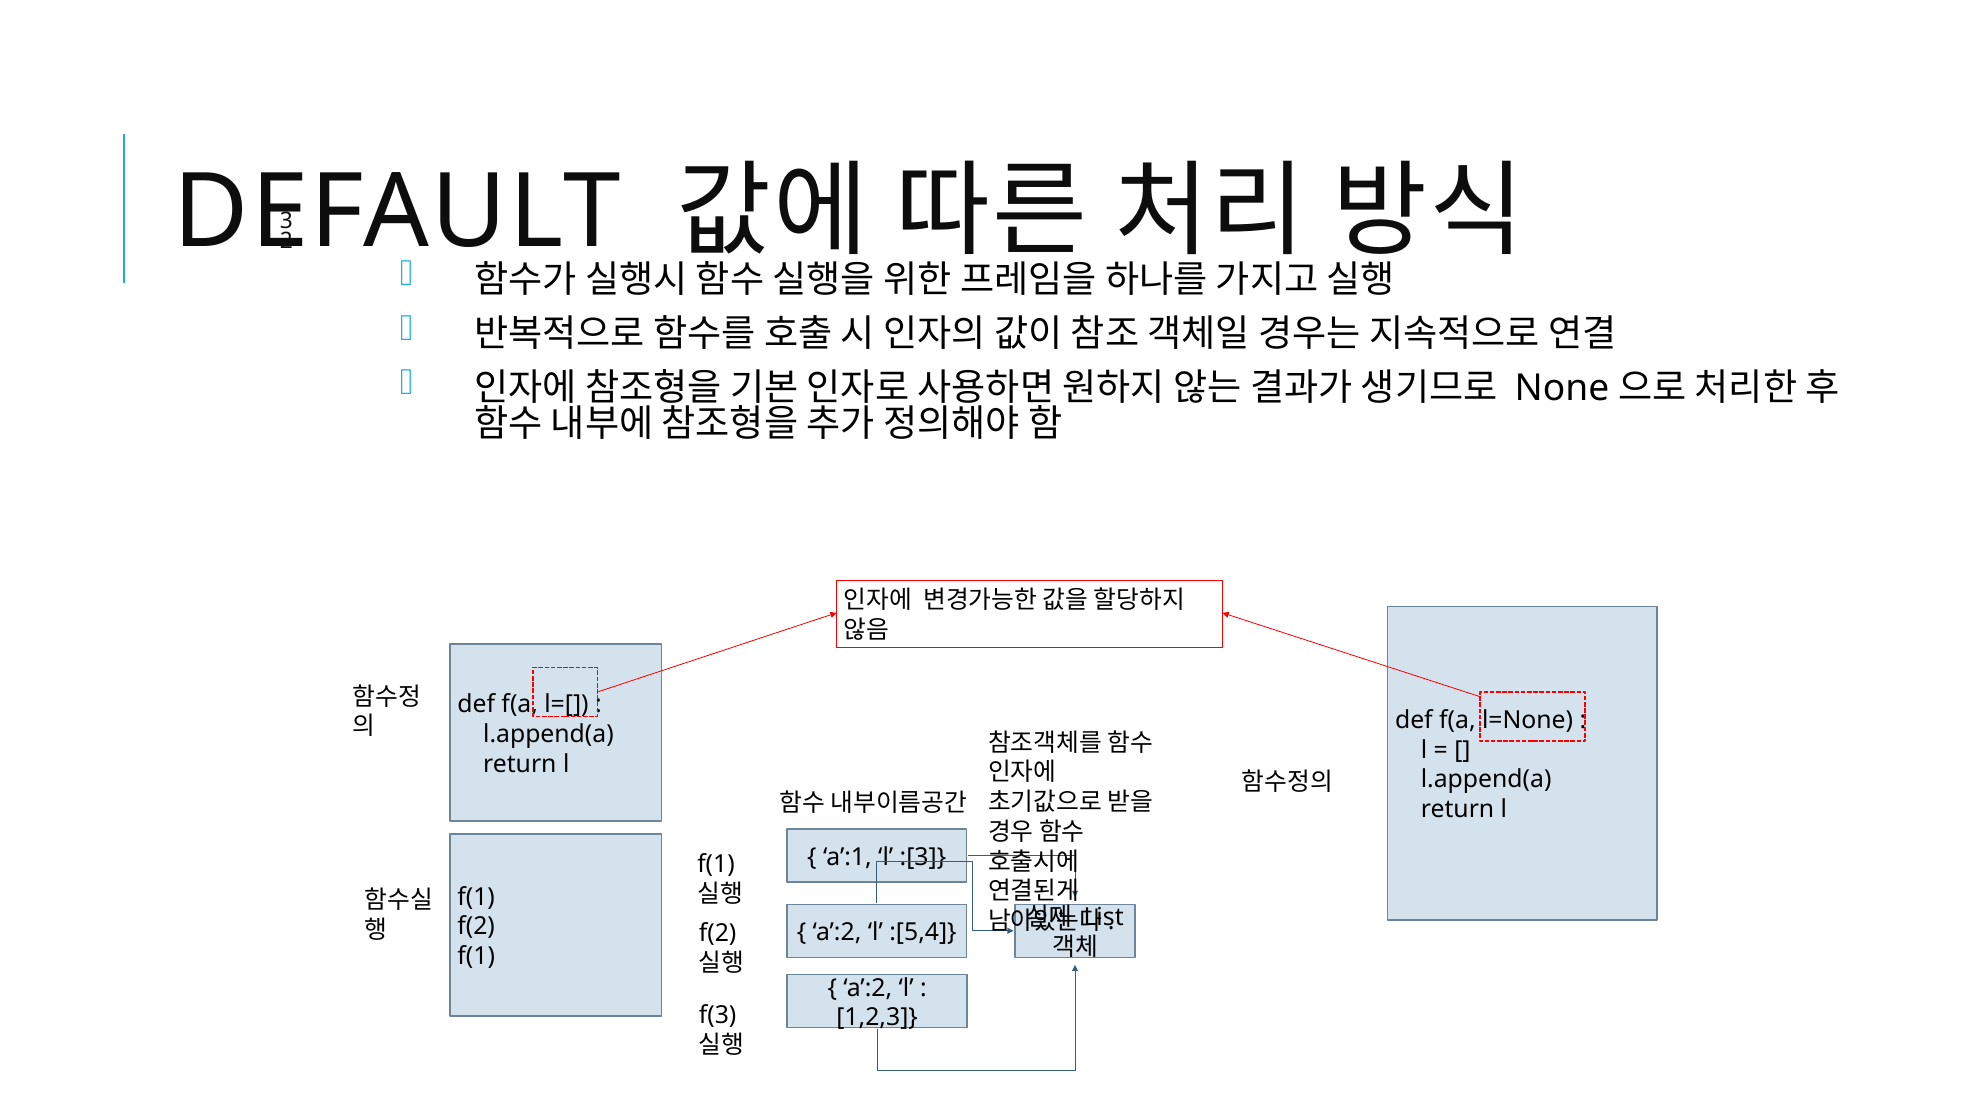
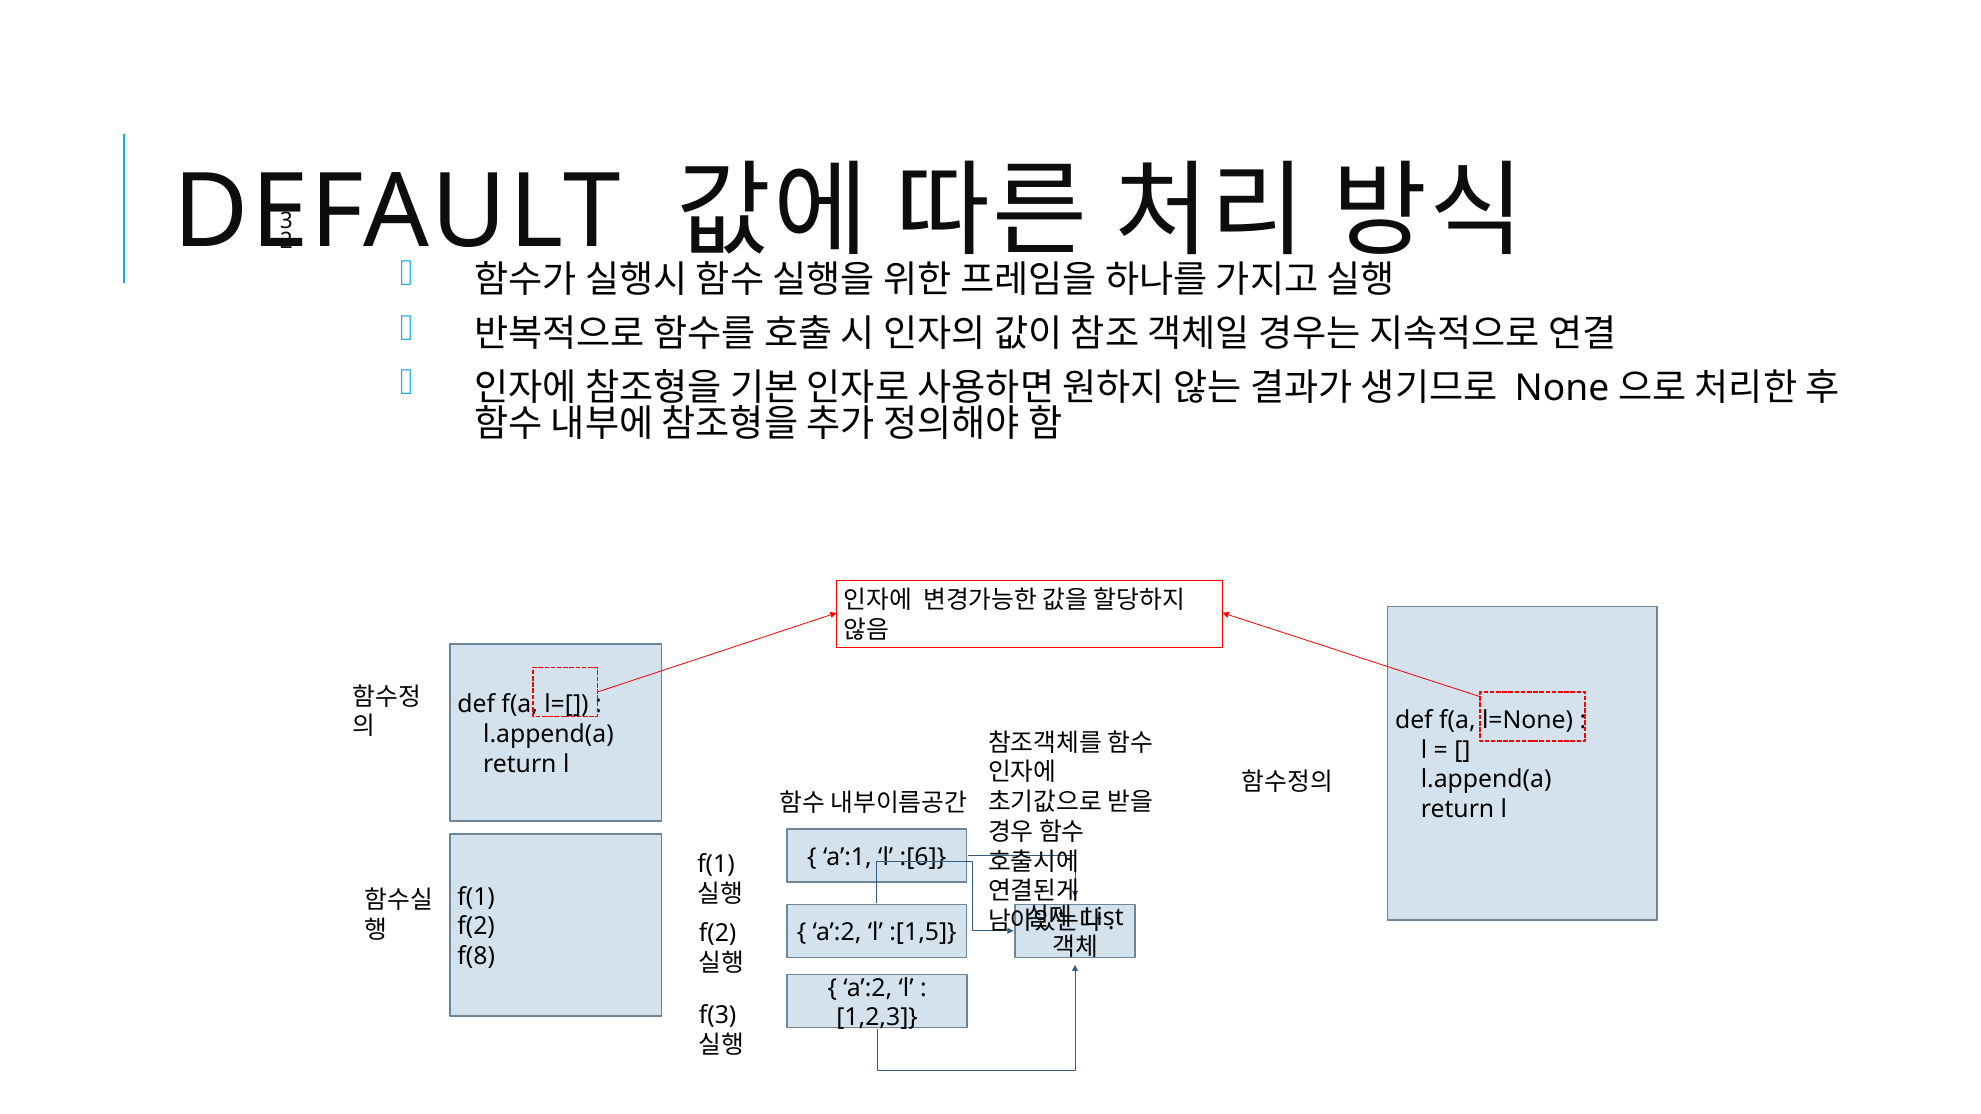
:[3: :[3 -> :[6
:[5,4: :[5,4 -> :[1,5
f(1 at (476, 957): f(1 -> f(8
